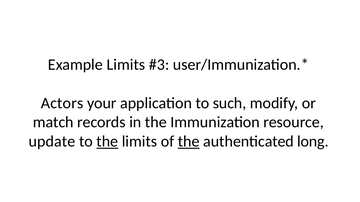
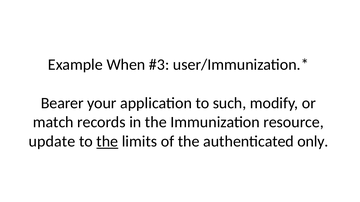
Example Limits: Limits -> When
Actors: Actors -> Bearer
the at (189, 142) underline: present -> none
long: long -> only
